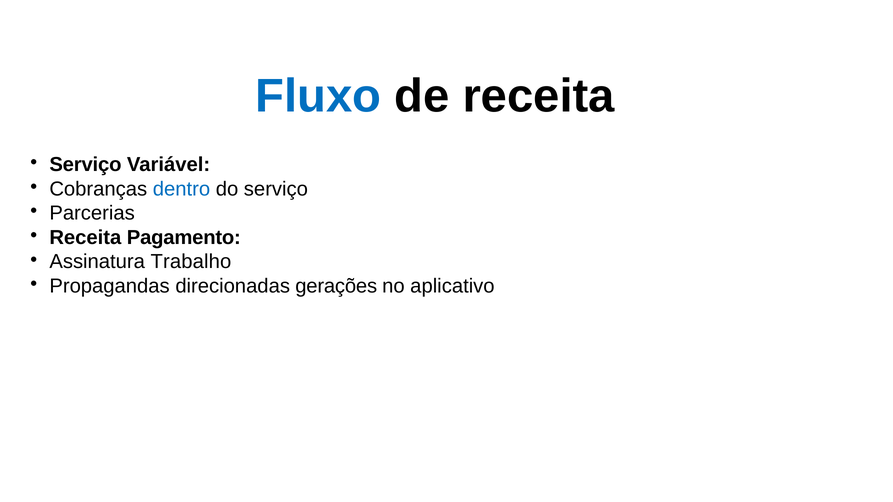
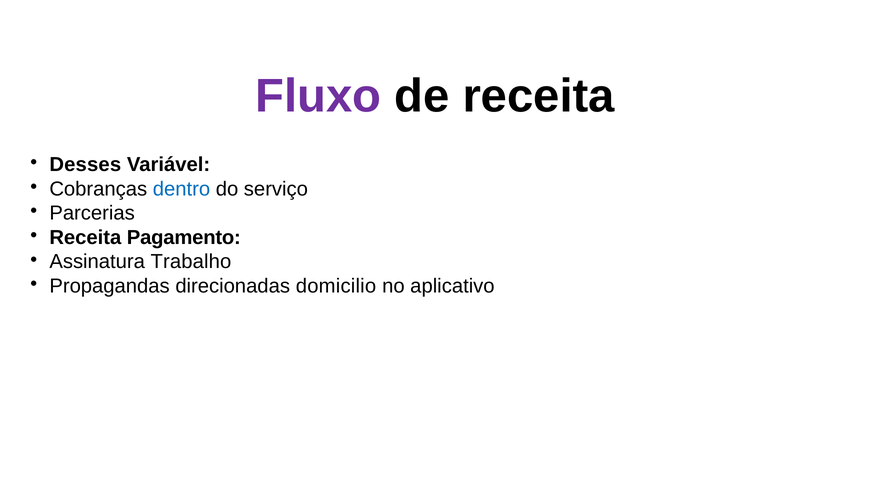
Fluxo colour: blue -> purple
Serviço at (85, 165): Serviço -> Desses
gerações: gerações -> domicilio
